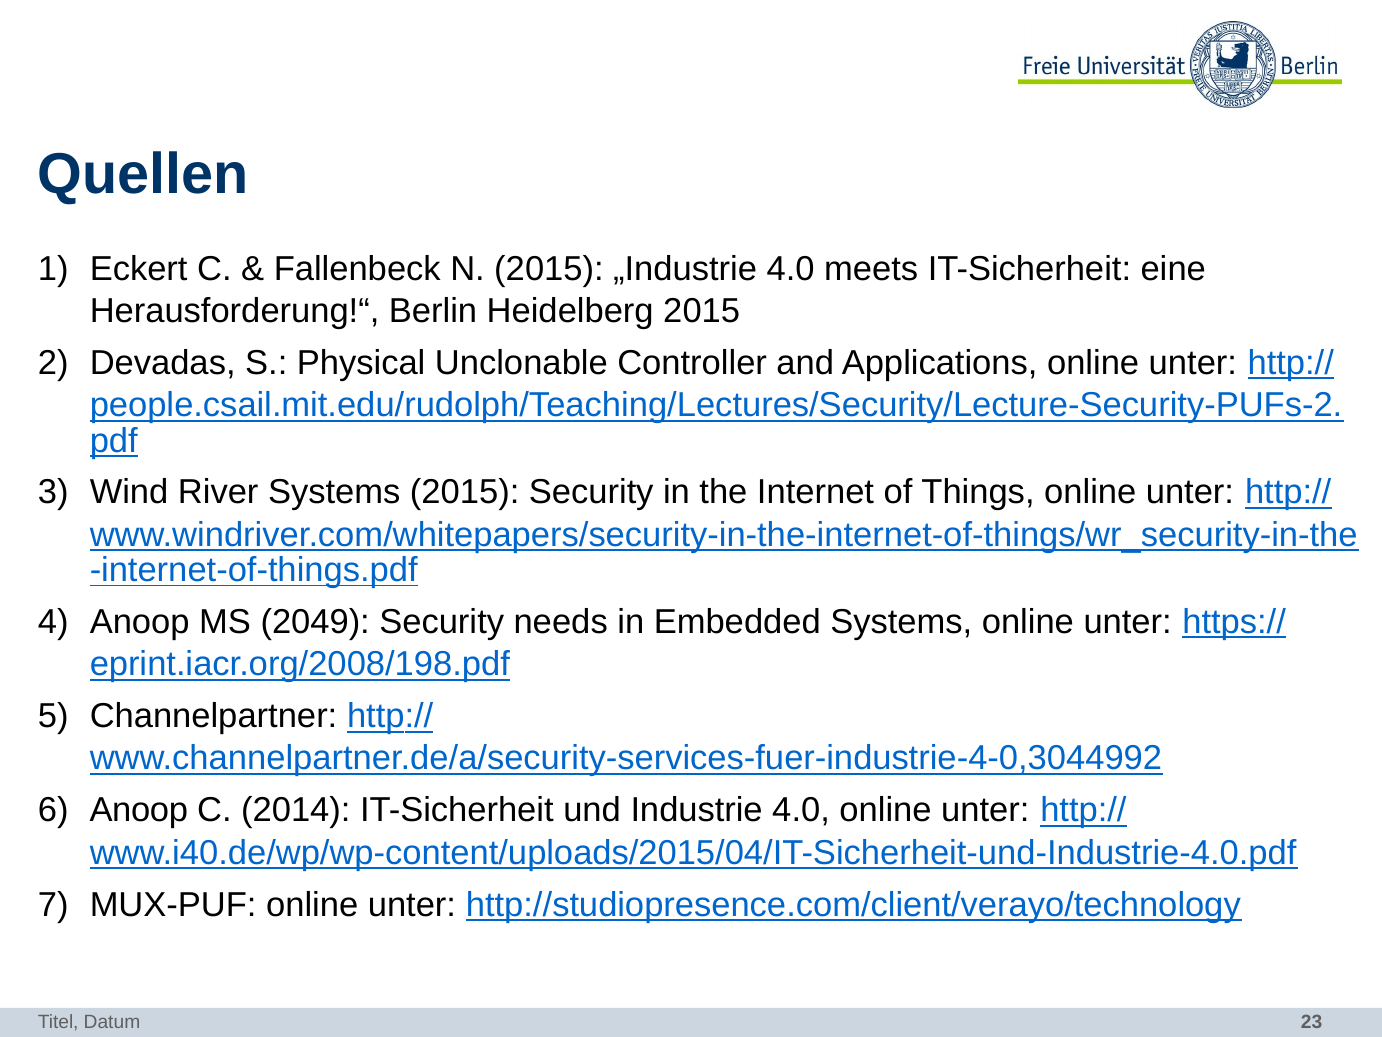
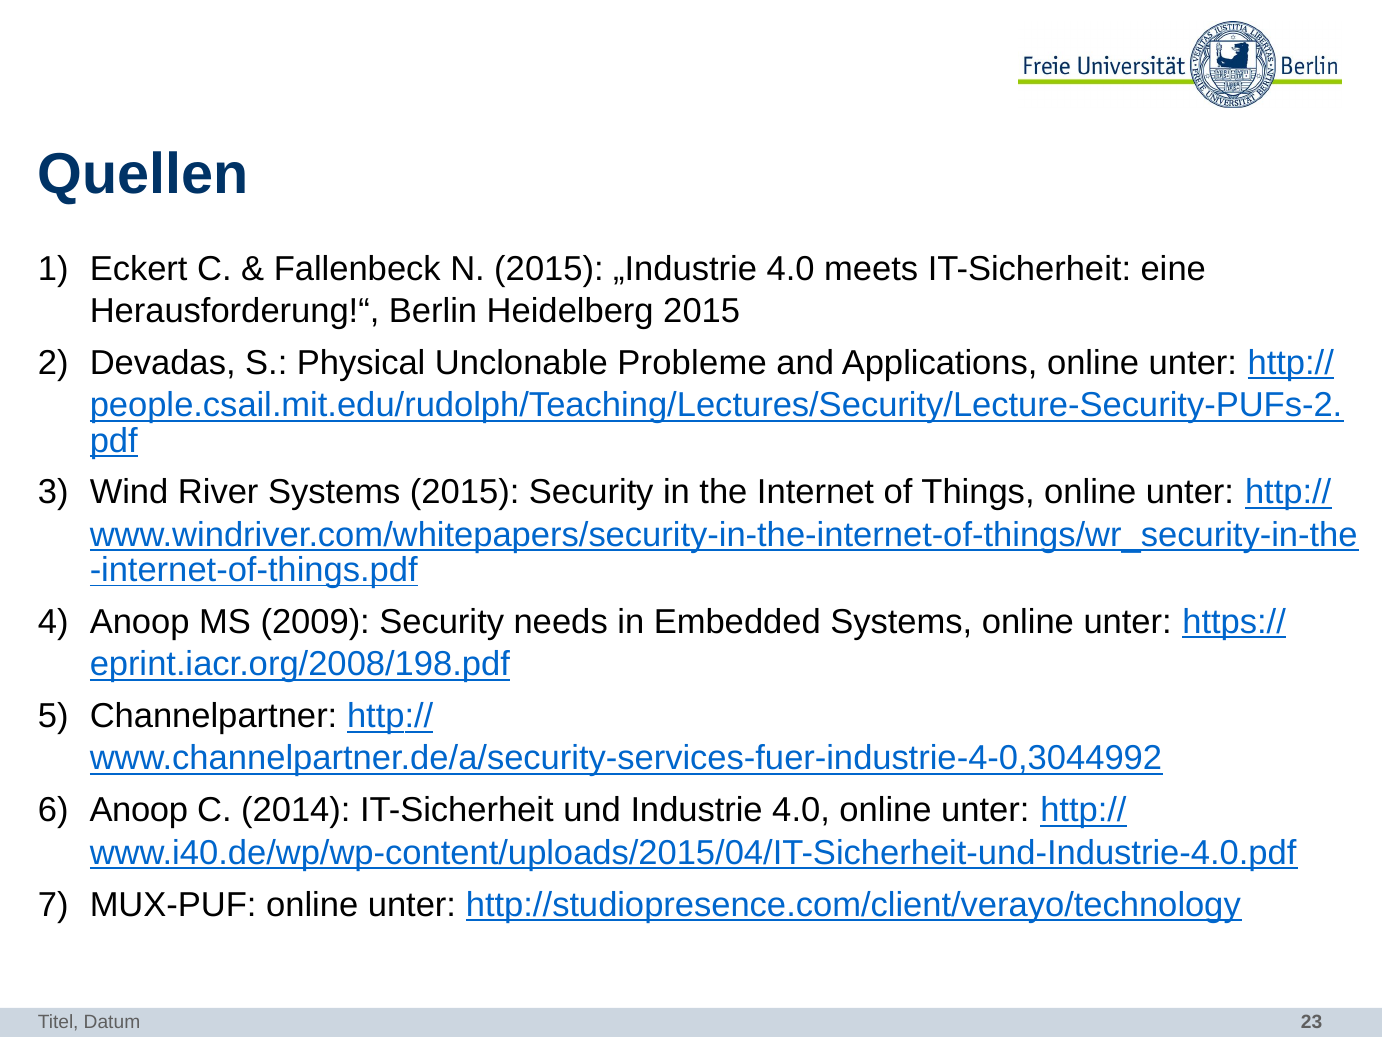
Controller: Controller -> Probleme
2049: 2049 -> 2009
